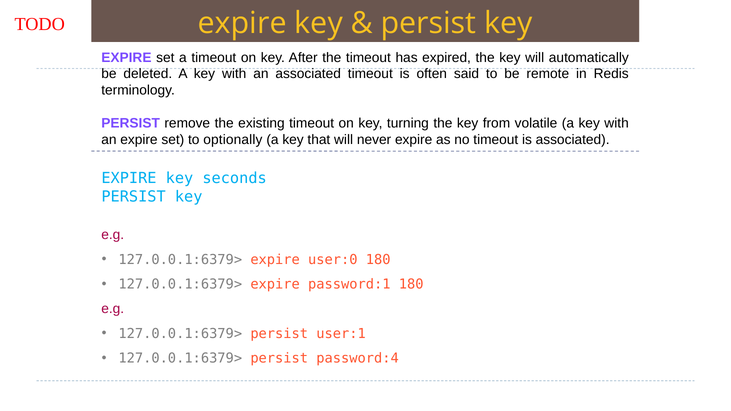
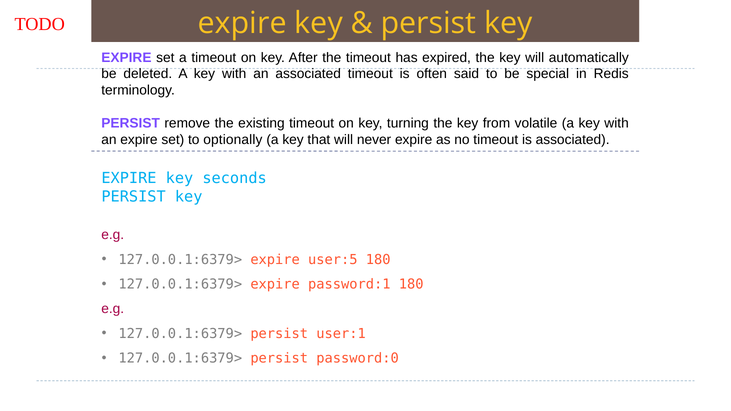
remote: remote -> special
user:0: user:0 -> user:5
password:4: password:4 -> password:0
